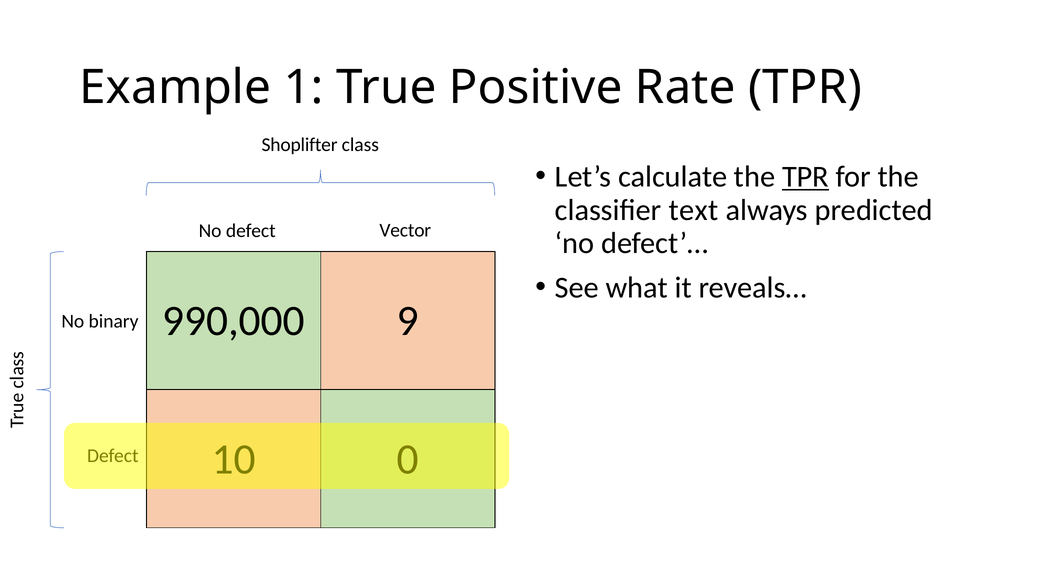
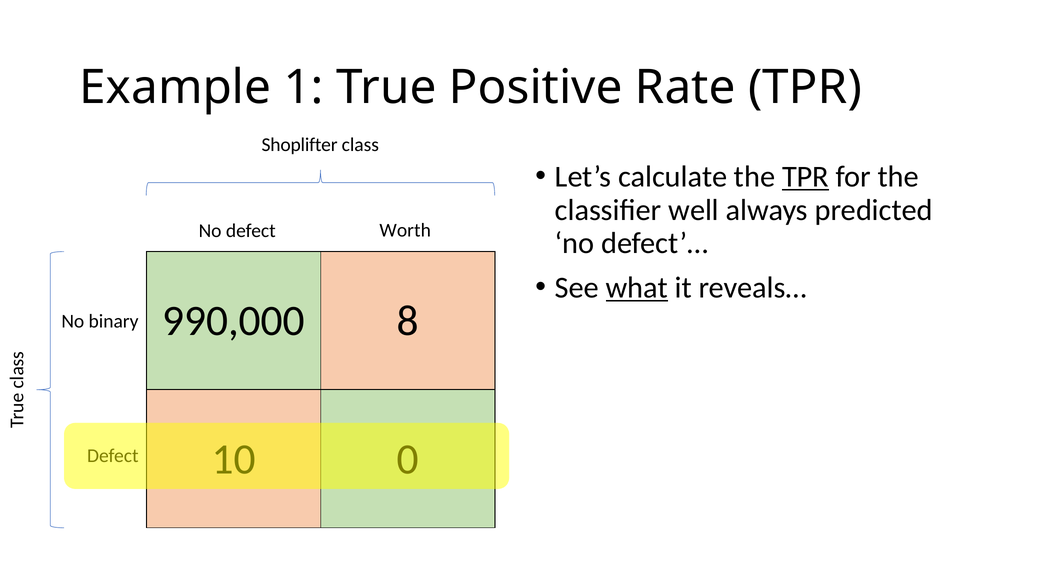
text: text -> well
Vector: Vector -> Worth
what underline: none -> present
9: 9 -> 8
